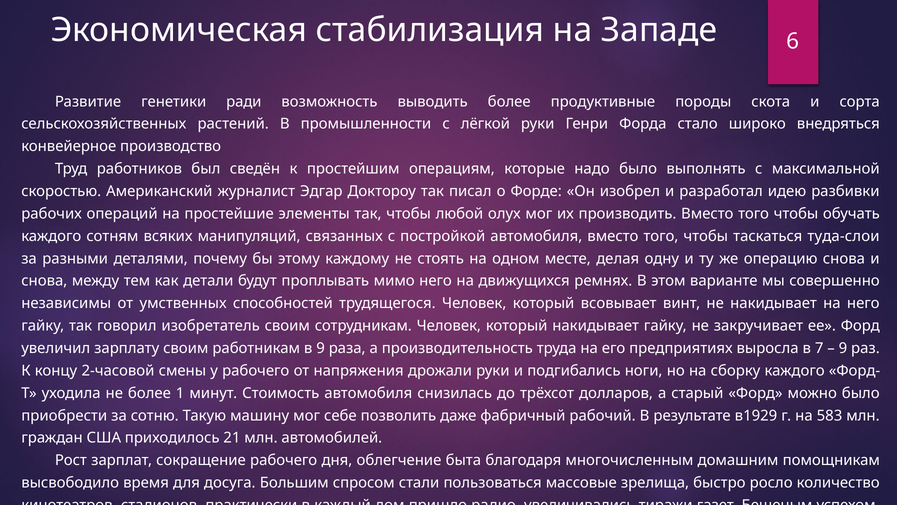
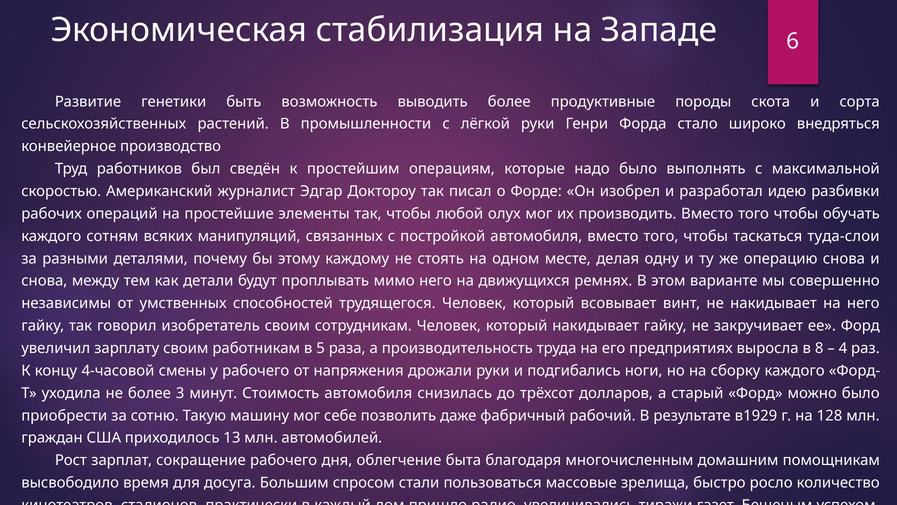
ради: ради -> быть
в 9: 9 -> 5
7: 7 -> 8
9 at (843, 348): 9 -> 4
2-часовой: 2-часовой -> 4-часовой
1: 1 -> 3
583: 583 -> 128
21: 21 -> 13
